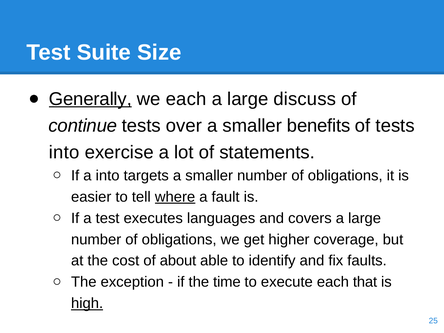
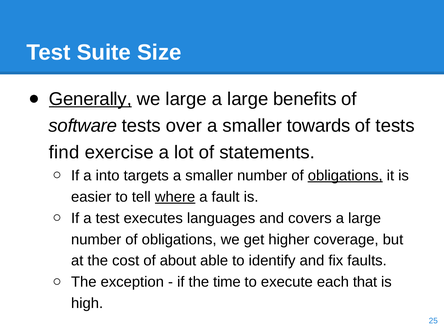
we each: each -> large
discuss: discuss -> benefits
continue: continue -> software
benefits: benefits -> towards
into at (64, 152): into -> find
obligations at (345, 176) underline: none -> present
high underline: present -> none
